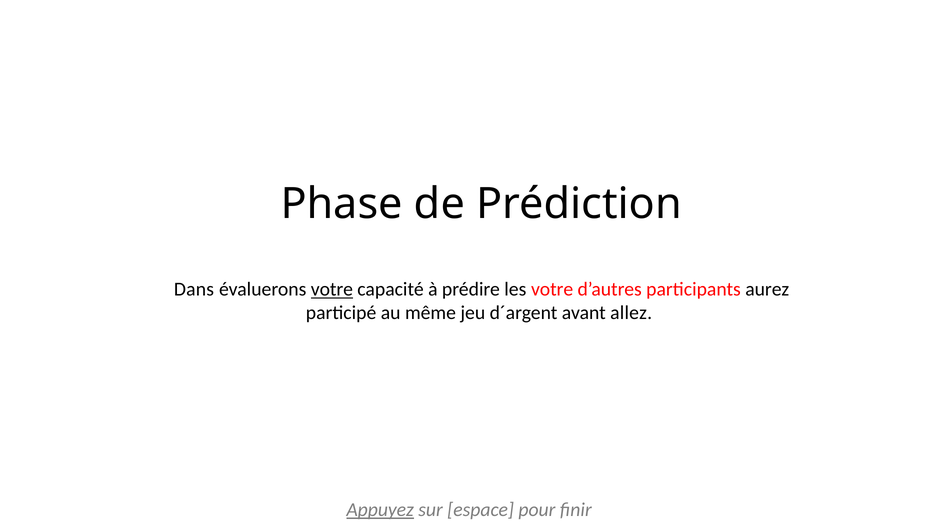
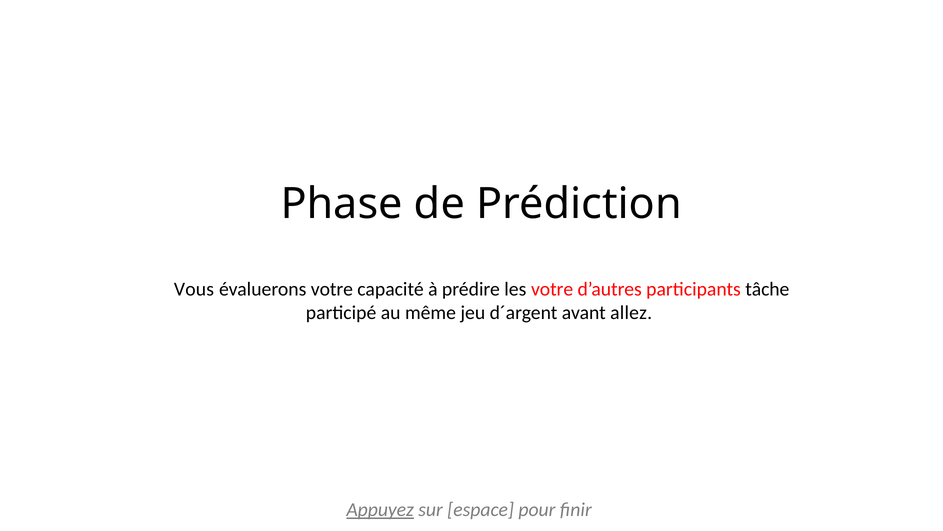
Dans: Dans -> Vous
votre at (332, 289) underline: present -> none
aurez: aurez -> tâche
